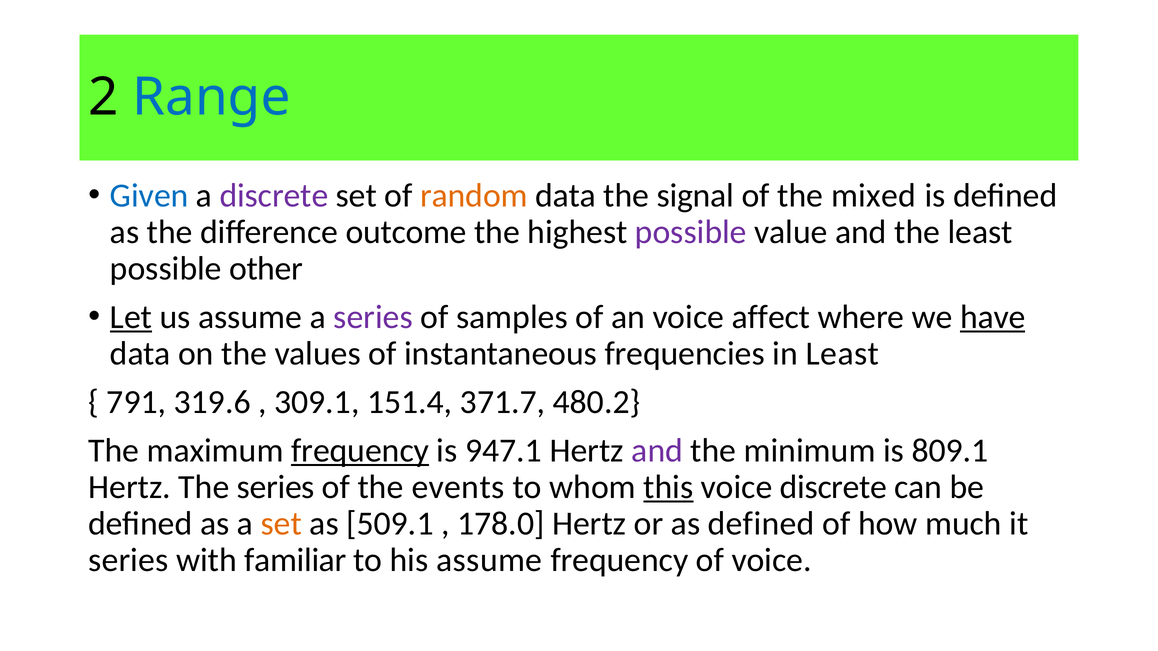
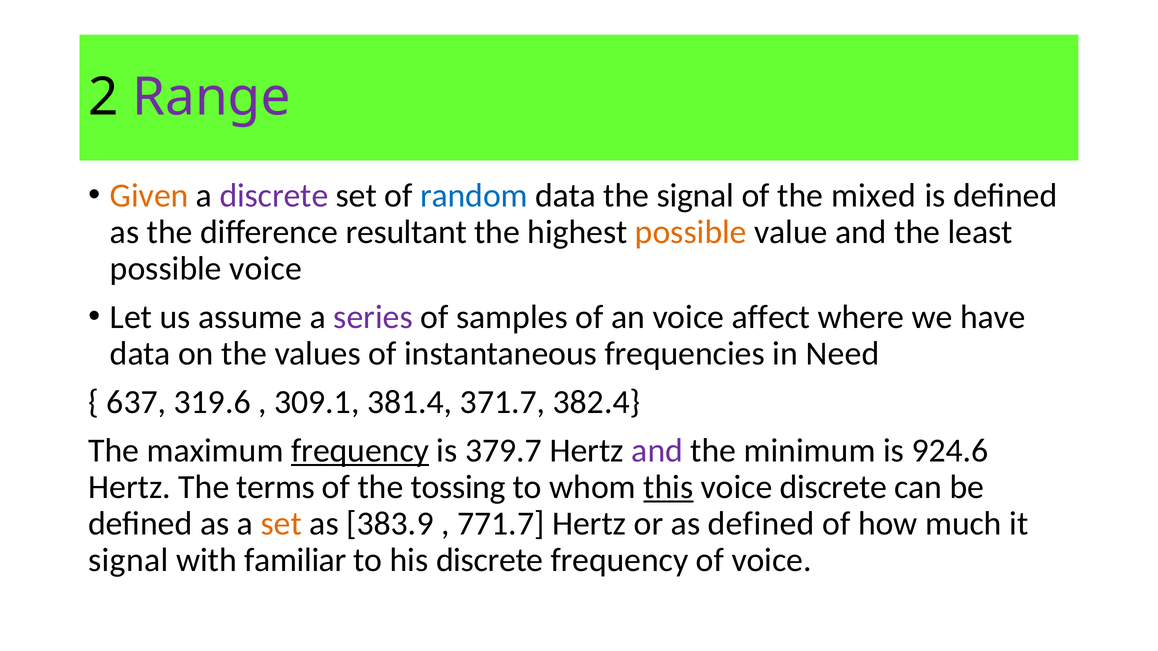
Range colour: blue -> purple
Given colour: blue -> orange
random colour: orange -> blue
outcome: outcome -> resultant
possible at (691, 232) colour: purple -> orange
possible other: other -> voice
Let underline: present -> none
have underline: present -> none
in Least: Least -> Need
791: 791 -> 637
151.4: 151.4 -> 381.4
480.2: 480.2 -> 382.4
947.1: 947.1 -> 379.7
809.1: 809.1 -> 924.6
The series: series -> terms
events: events -> tossing
509.1: 509.1 -> 383.9
178.0: 178.0 -> 771.7
series at (128, 560): series -> signal
his assume: assume -> discrete
